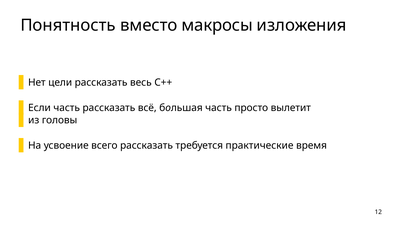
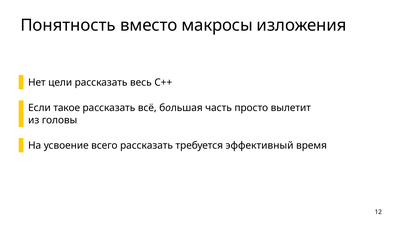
Если часть: часть -> такое
практические: практические -> эффективный
